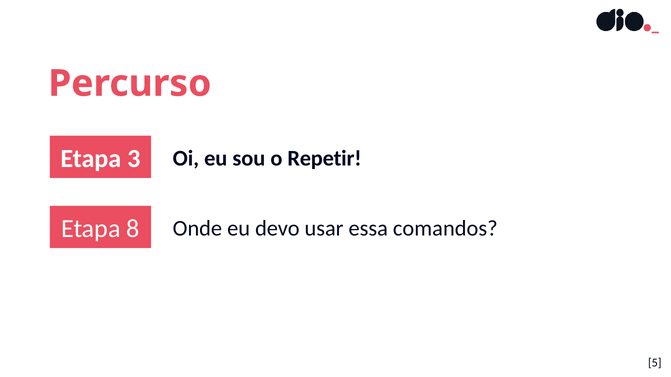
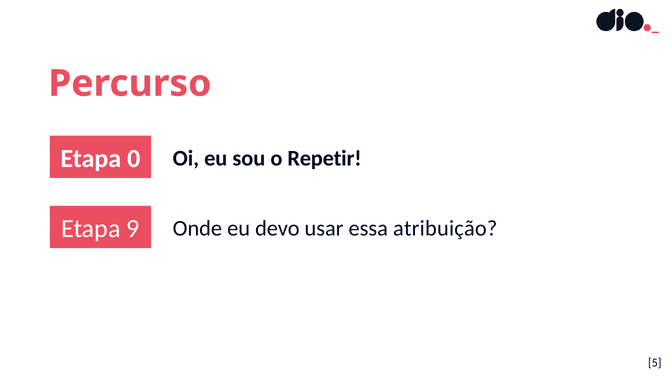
3: 3 -> 0
8: 8 -> 9
comandos: comandos -> atribuição
